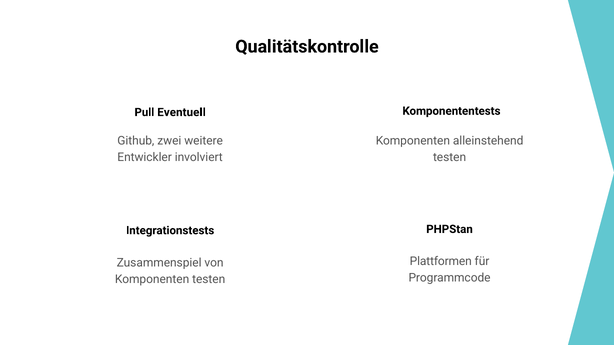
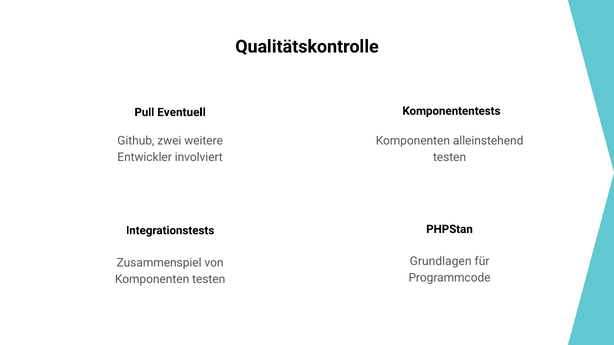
Plattformen: Plattformen -> Grundlagen
